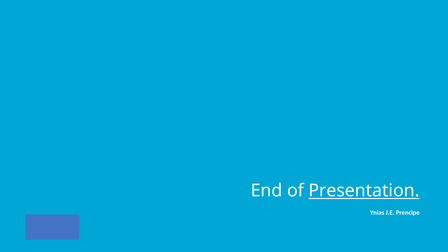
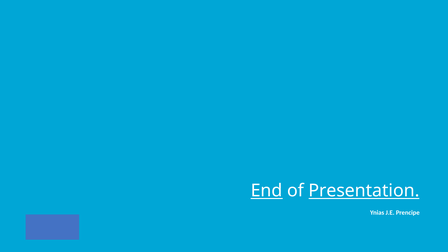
End underline: none -> present
